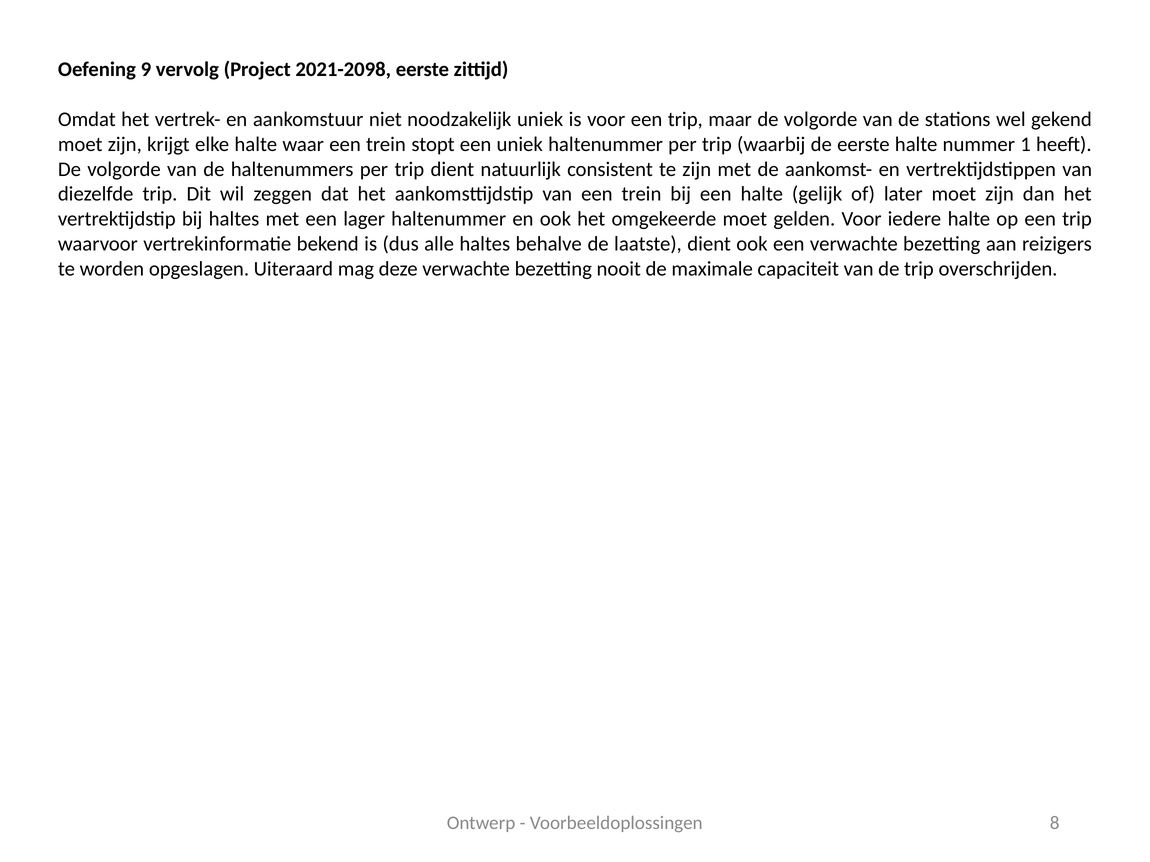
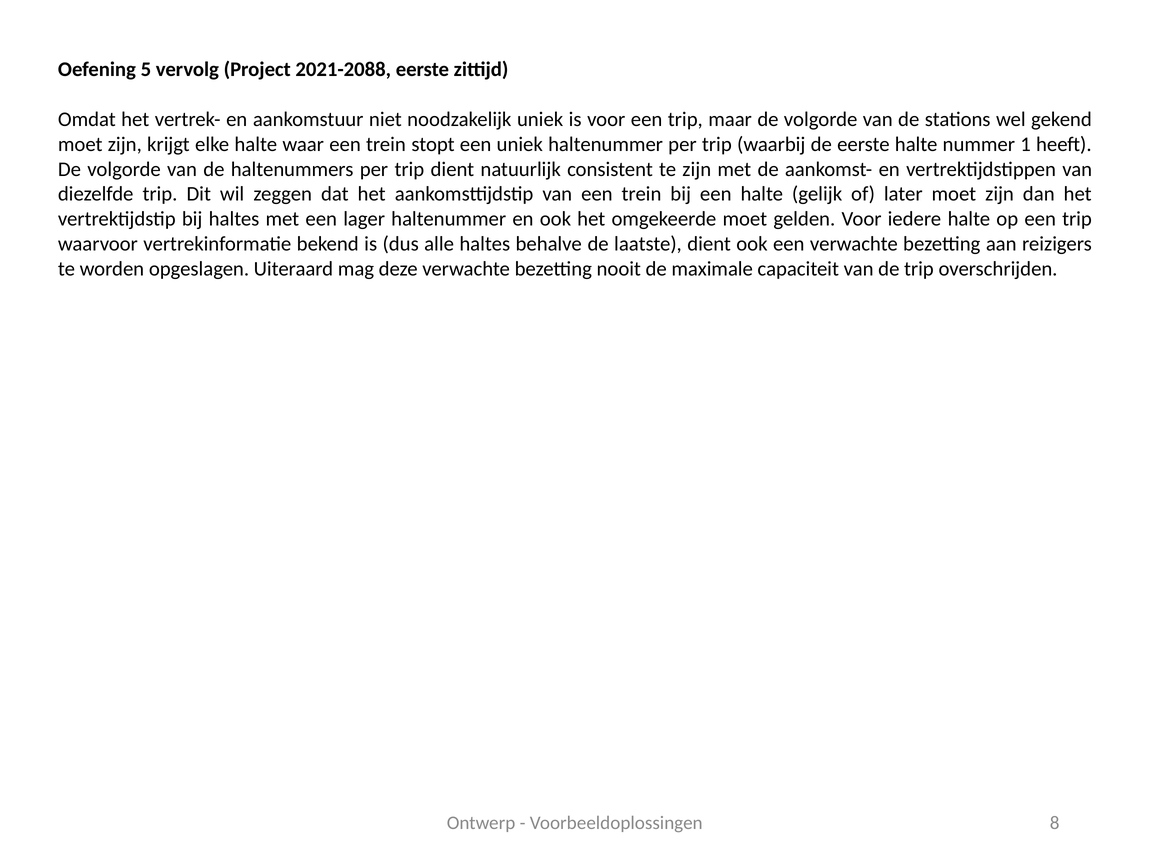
9: 9 -> 5
2021-2098: 2021-2098 -> 2021-2088
